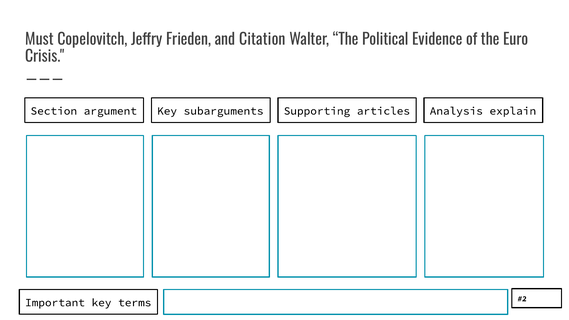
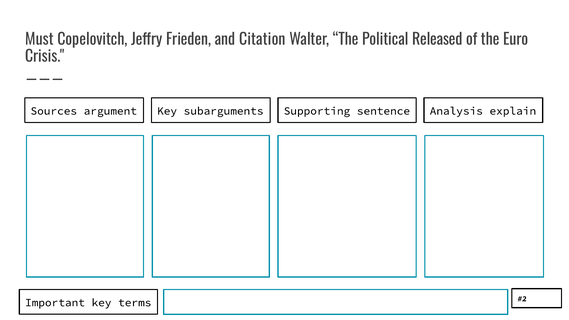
Evidence: Evidence -> Released
Section: Section -> Sources
articles: articles -> sentence
